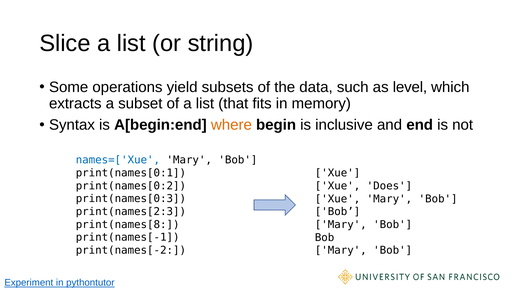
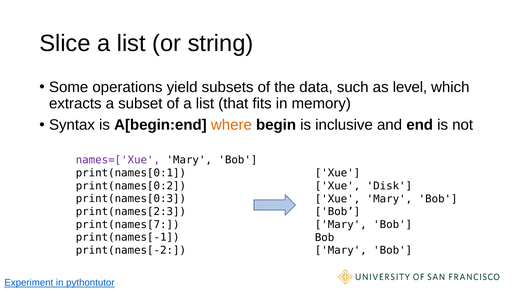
names=['Xue colour: blue -> purple
Does: Does -> Disk
print(names[8: print(names[8 -> print(names[7
